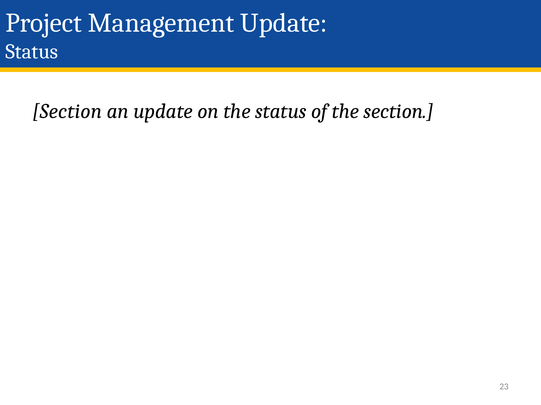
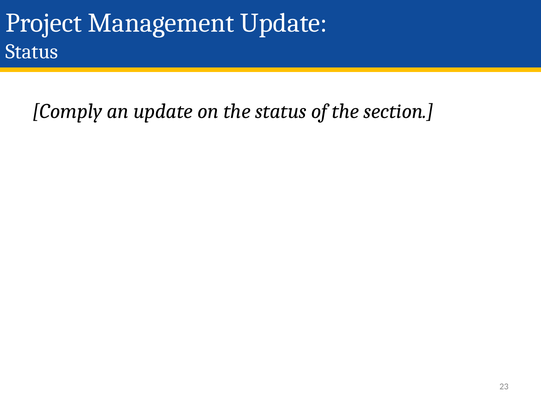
Section at (67, 111): Section -> Comply
